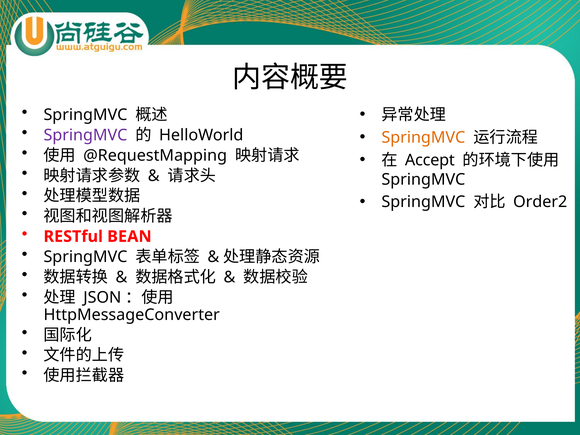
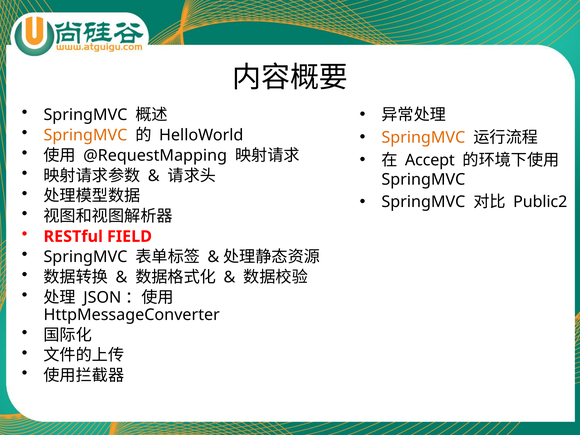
SpringMVC at (85, 135) colour: purple -> orange
Order2: Order2 -> Public2
BEAN: BEAN -> FIELD
